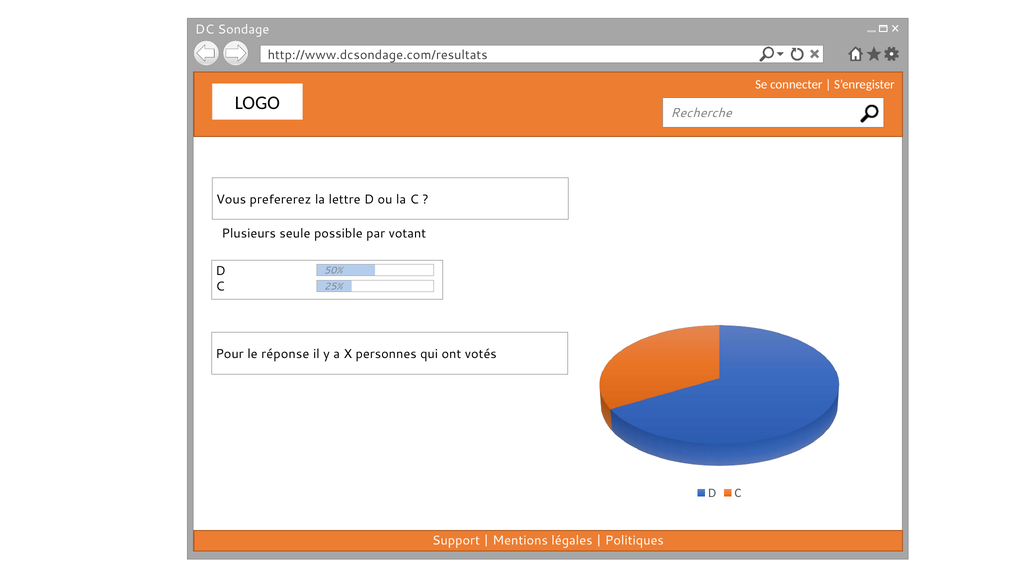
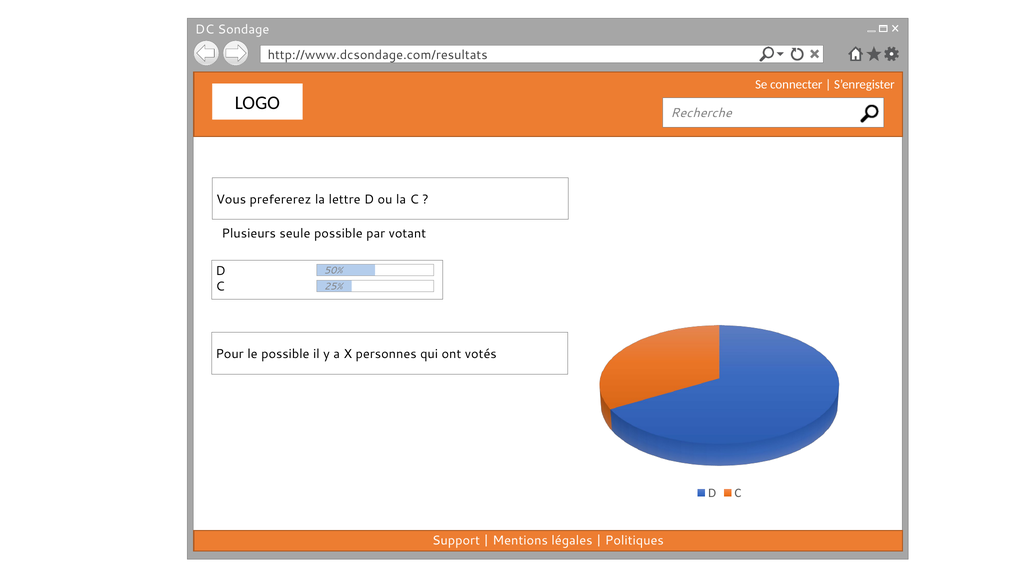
le réponse: réponse -> possible
